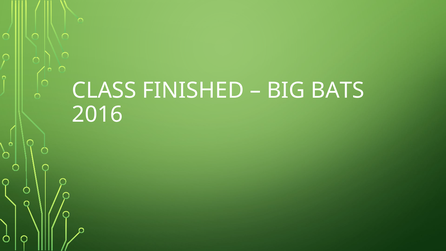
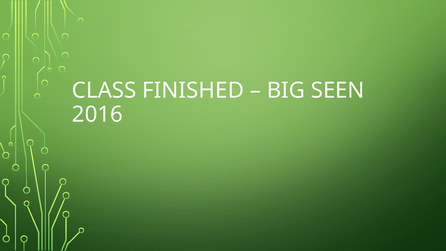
BATS: BATS -> SEEN
